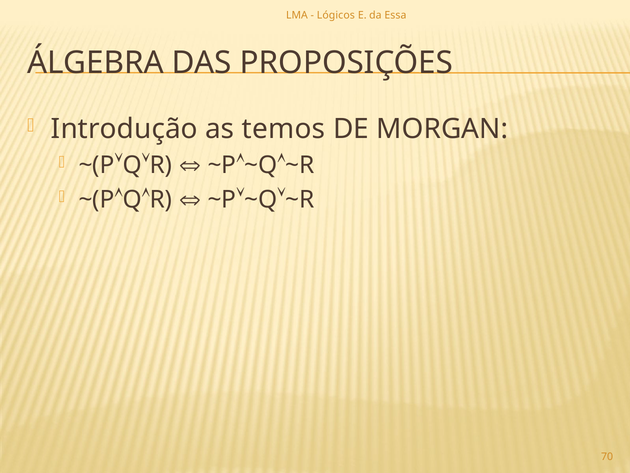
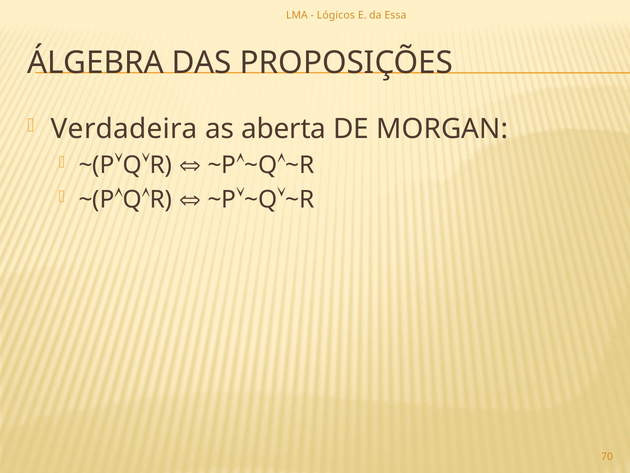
Introdução: Introdução -> Verdadeira
temos: temos -> aberta
